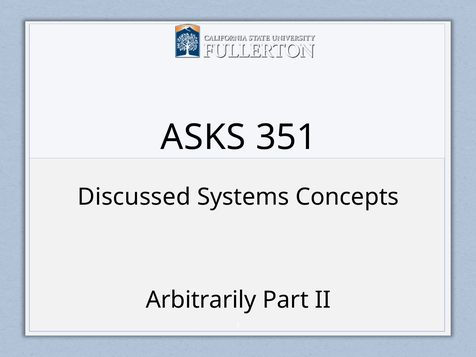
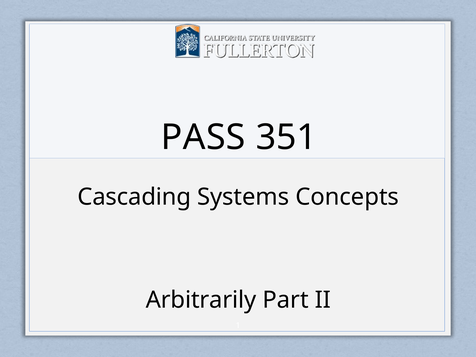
ASKS: ASKS -> PASS
Discussed: Discussed -> Cascading
